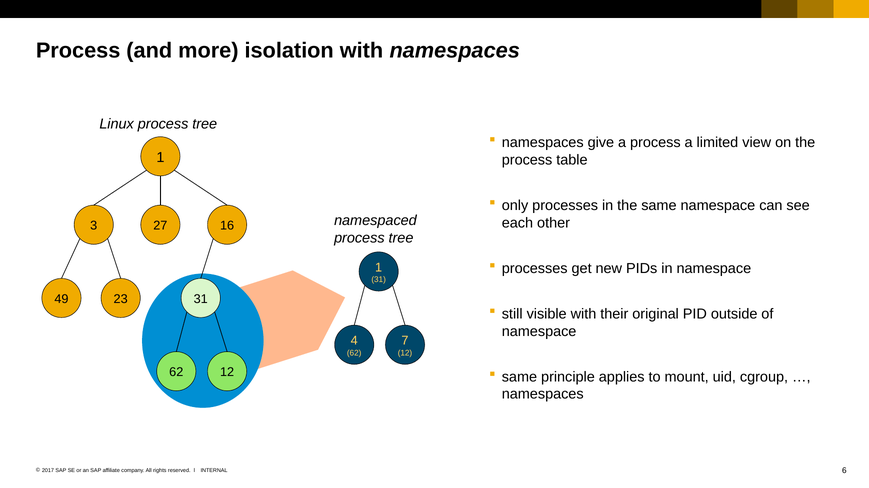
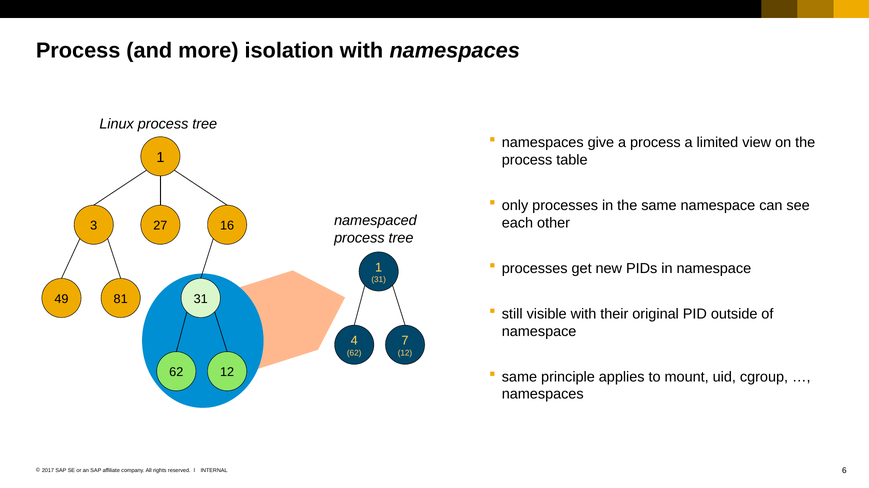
23: 23 -> 81
